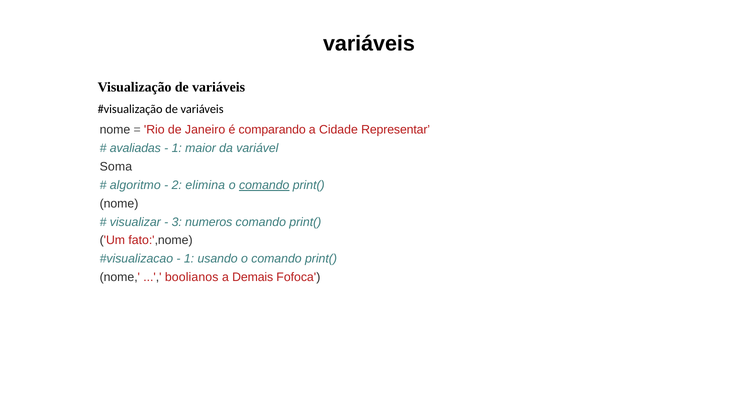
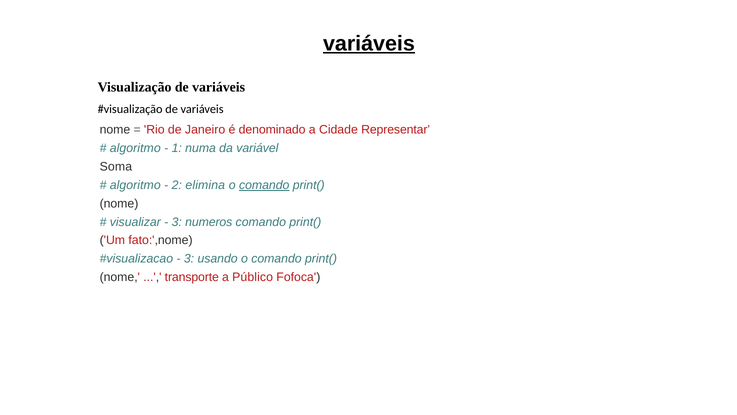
variáveis at (369, 44) underline: none -> present
comparando: comparando -> denominado
avaliadas at (135, 148): avaliadas -> algoritmo
maior: maior -> numa
1 at (189, 259): 1 -> 3
boolianos: boolianos -> transporte
Demais: Demais -> Público
